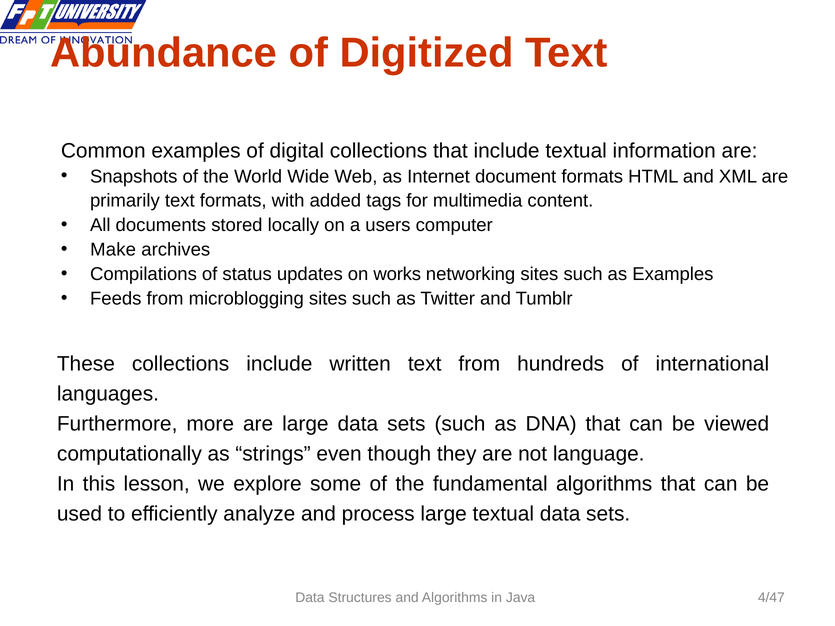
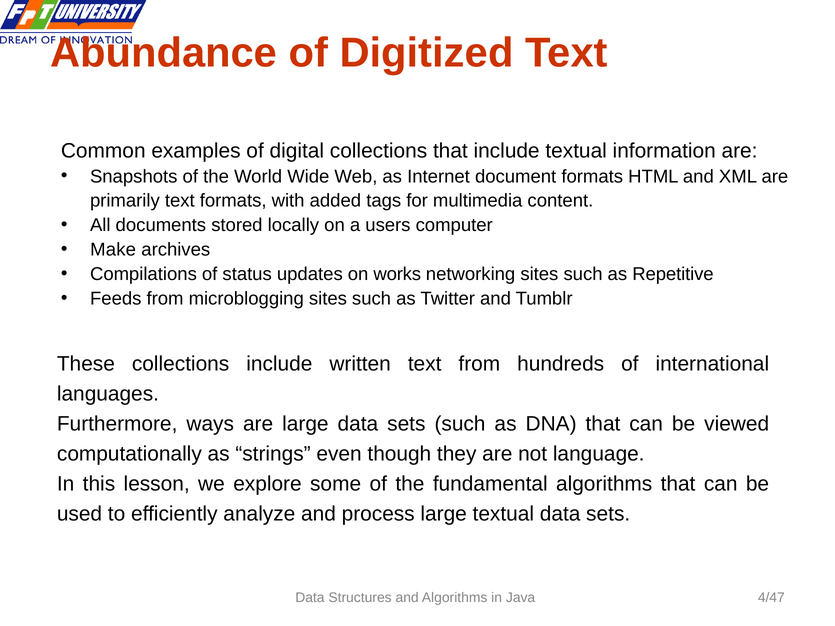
as Examples: Examples -> Repetitive
more: more -> ways
